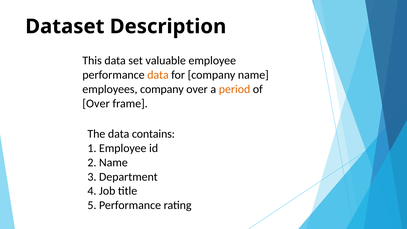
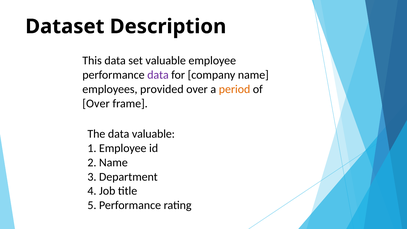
data at (158, 75) colour: orange -> purple
employees company: company -> provided
data contains: contains -> valuable
